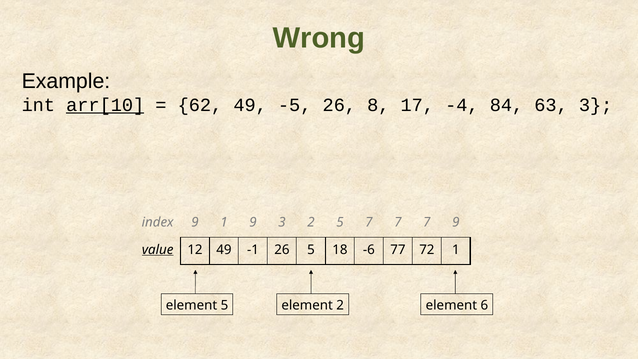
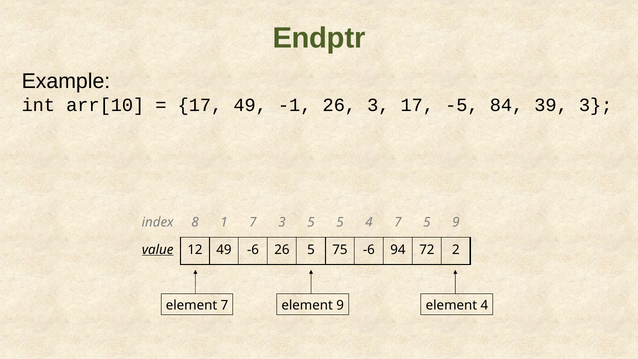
Wrong: Wrong -> Endptr
arr[10 underline: present -> none
62 at (200, 105): 62 -> 17
-5: -5 -> -1
26 8: 8 -> 3
-4: -4 -> -5
63: 63 -> 39
index 9: 9 -> 8
1 9: 9 -> 7
3 2: 2 -> 5
5 7: 7 -> 4
7 at (427, 222): 7 -> 5
49 -1: -1 -> -6
18: 18 -> 75
77: 77 -> 94
72 1: 1 -> 2
element 5: 5 -> 7
element 2: 2 -> 9
element 6: 6 -> 4
